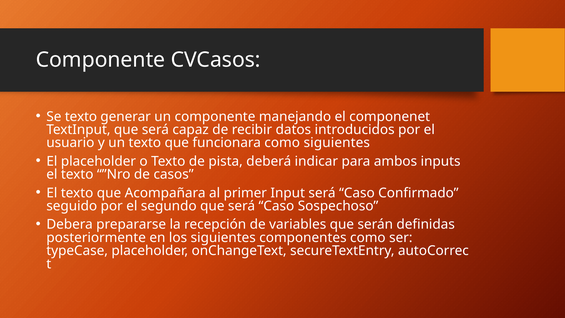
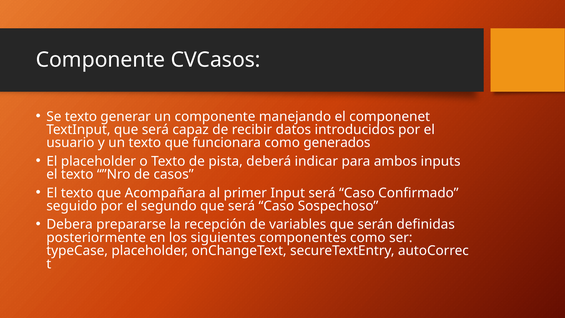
como siguientes: siguientes -> generados
